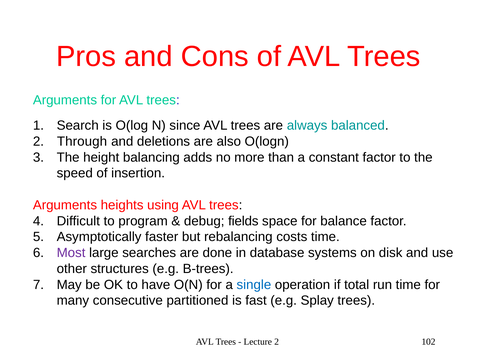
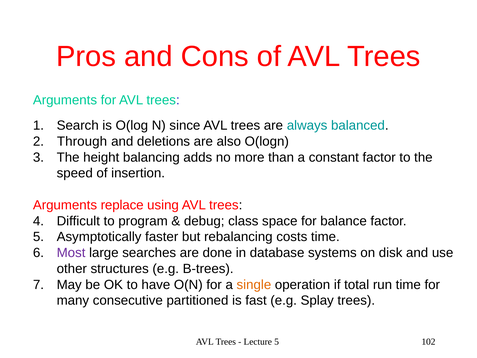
heights: heights -> replace
fields: fields -> class
single colour: blue -> orange
Lecture 2: 2 -> 5
